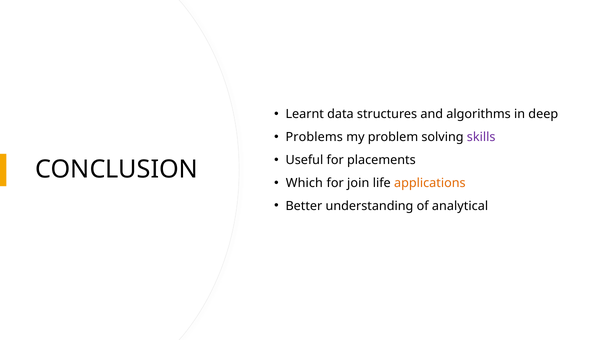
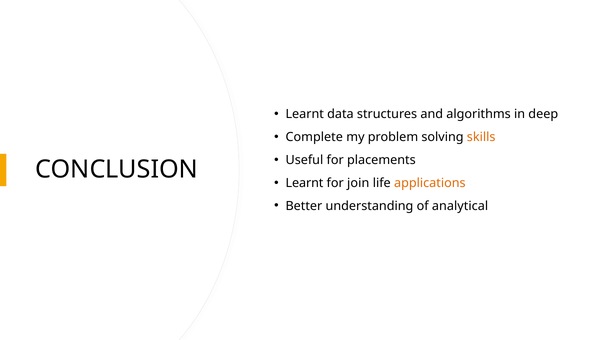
Problems: Problems -> Complete
skills colour: purple -> orange
Which at (304, 183): Which -> Learnt
